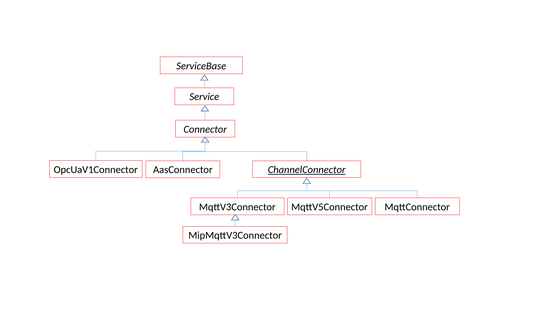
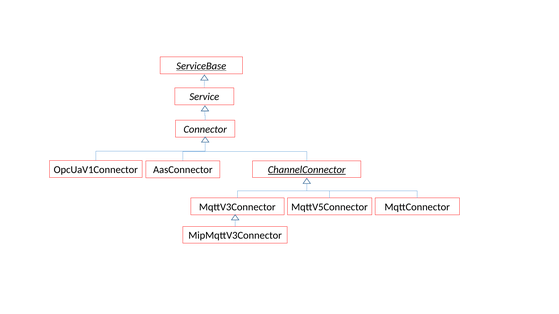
ServiceBase underline: none -> present
